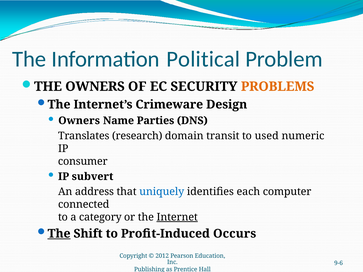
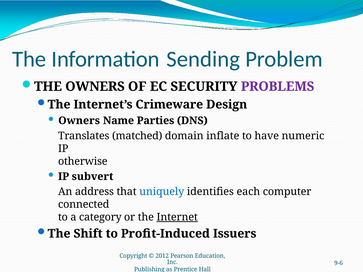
Political: Political -> Sending
PROBLEMS colour: orange -> purple
research: research -> matched
transit: transit -> inflate
used: used -> have
consumer: consumer -> otherwise
The at (59, 234) underline: present -> none
Occurs: Occurs -> Issuers
